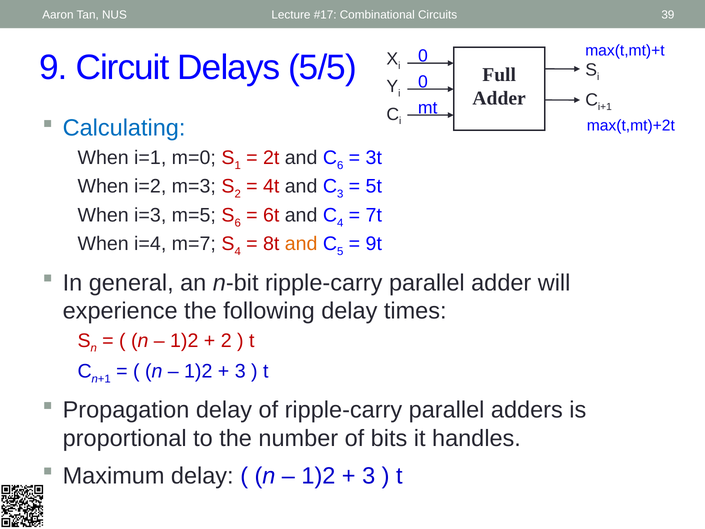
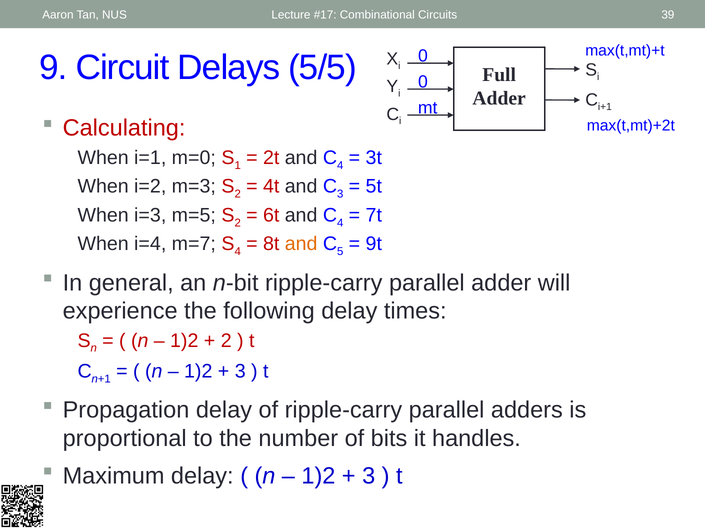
Calculating colour: blue -> red
6 at (340, 165): 6 -> 4
6 at (238, 223): 6 -> 2
